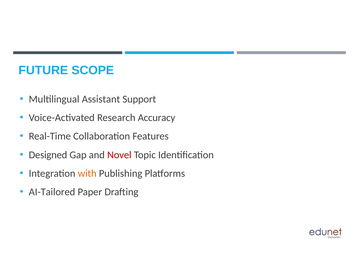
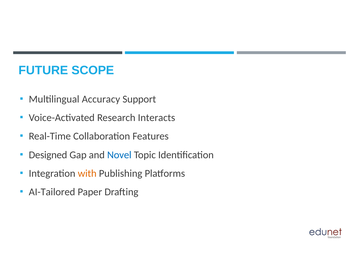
Assistant: Assistant -> Accuracy
Accuracy: Accuracy -> Interacts
Novel colour: red -> blue
